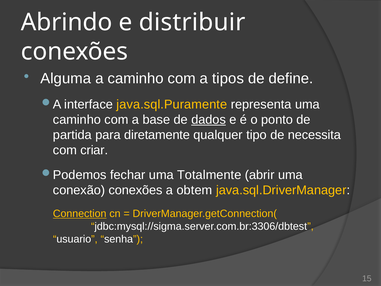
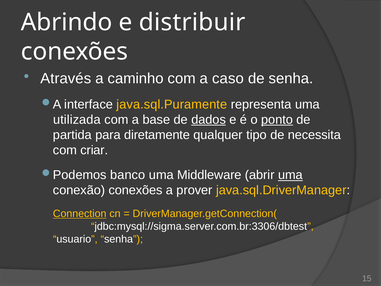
Alguma: Alguma -> Através
tipos: tipos -> caso
de define: define -> senha
caminho at (77, 120): caminho -> utilizada
ponto underline: none -> present
fechar: fechar -> banco
Totalmente: Totalmente -> Middleware
uma at (290, 175) underline: none -> present
obtem: obtem -> prover
